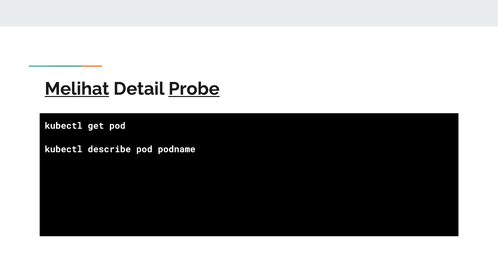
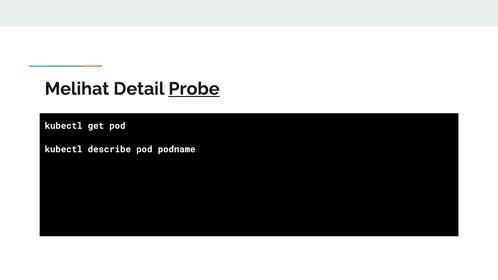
Melihat underline: present -> none
